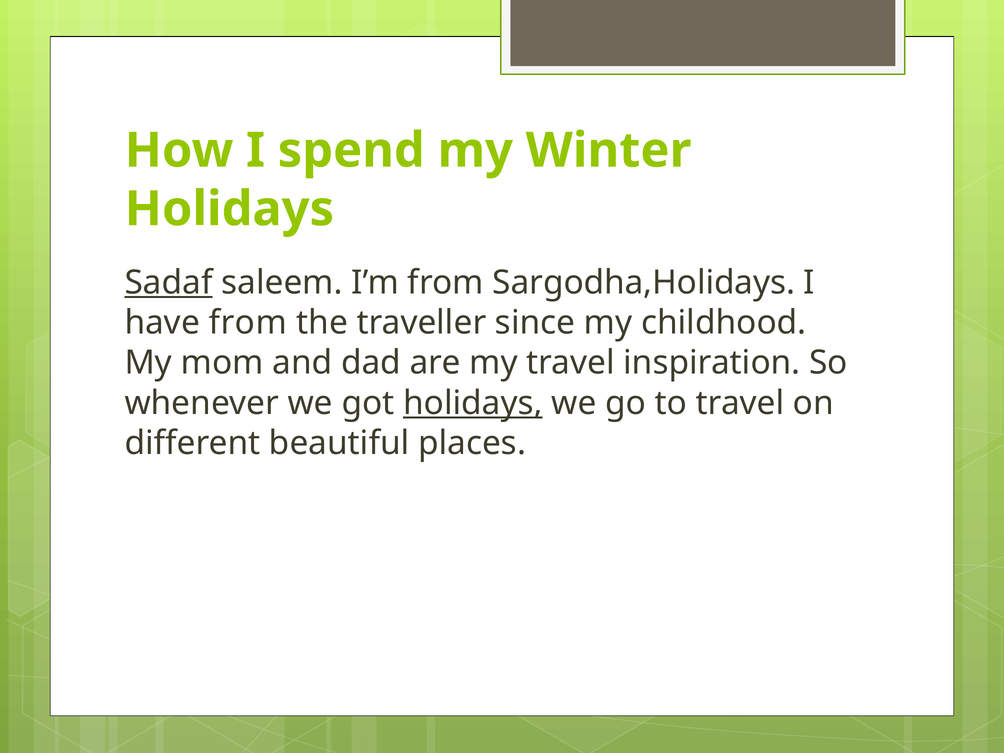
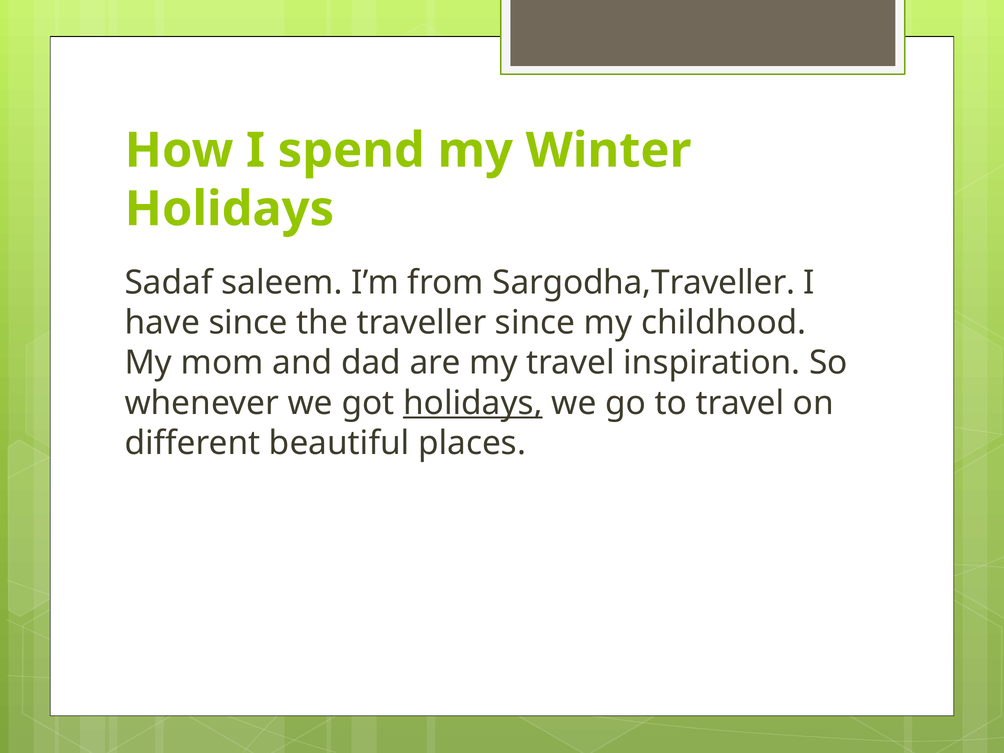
Sadaf underline: present -> none
Sargodha,Holidays: Sargodha,Holidays -> Sargodha,Traveller
have from: from -> since
